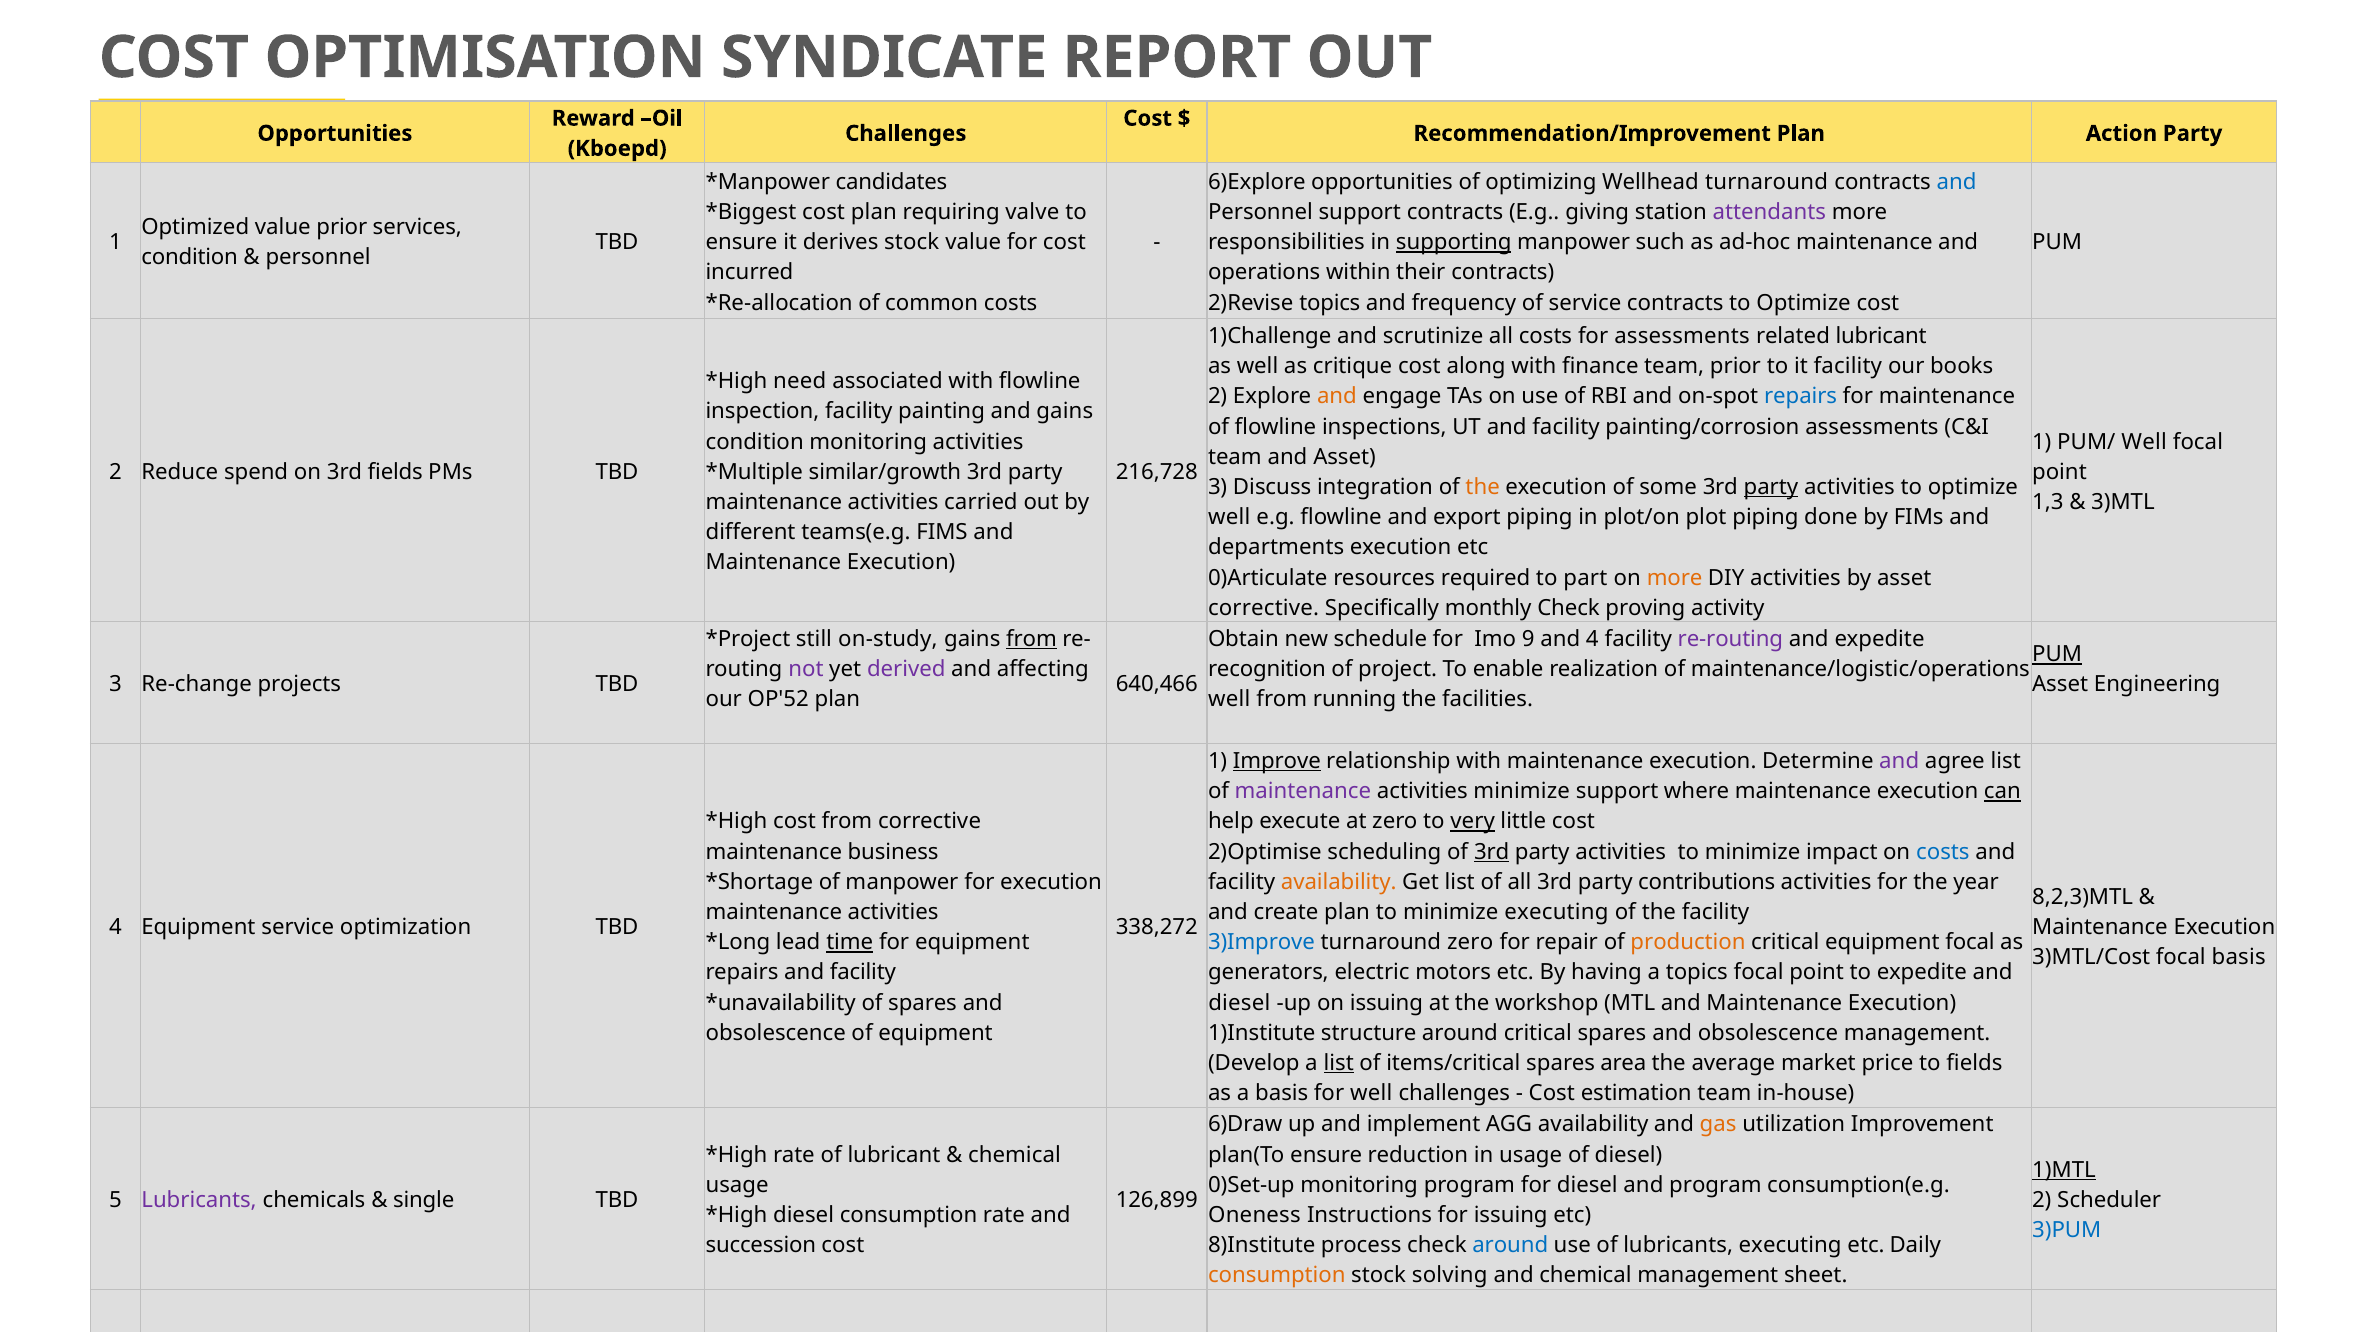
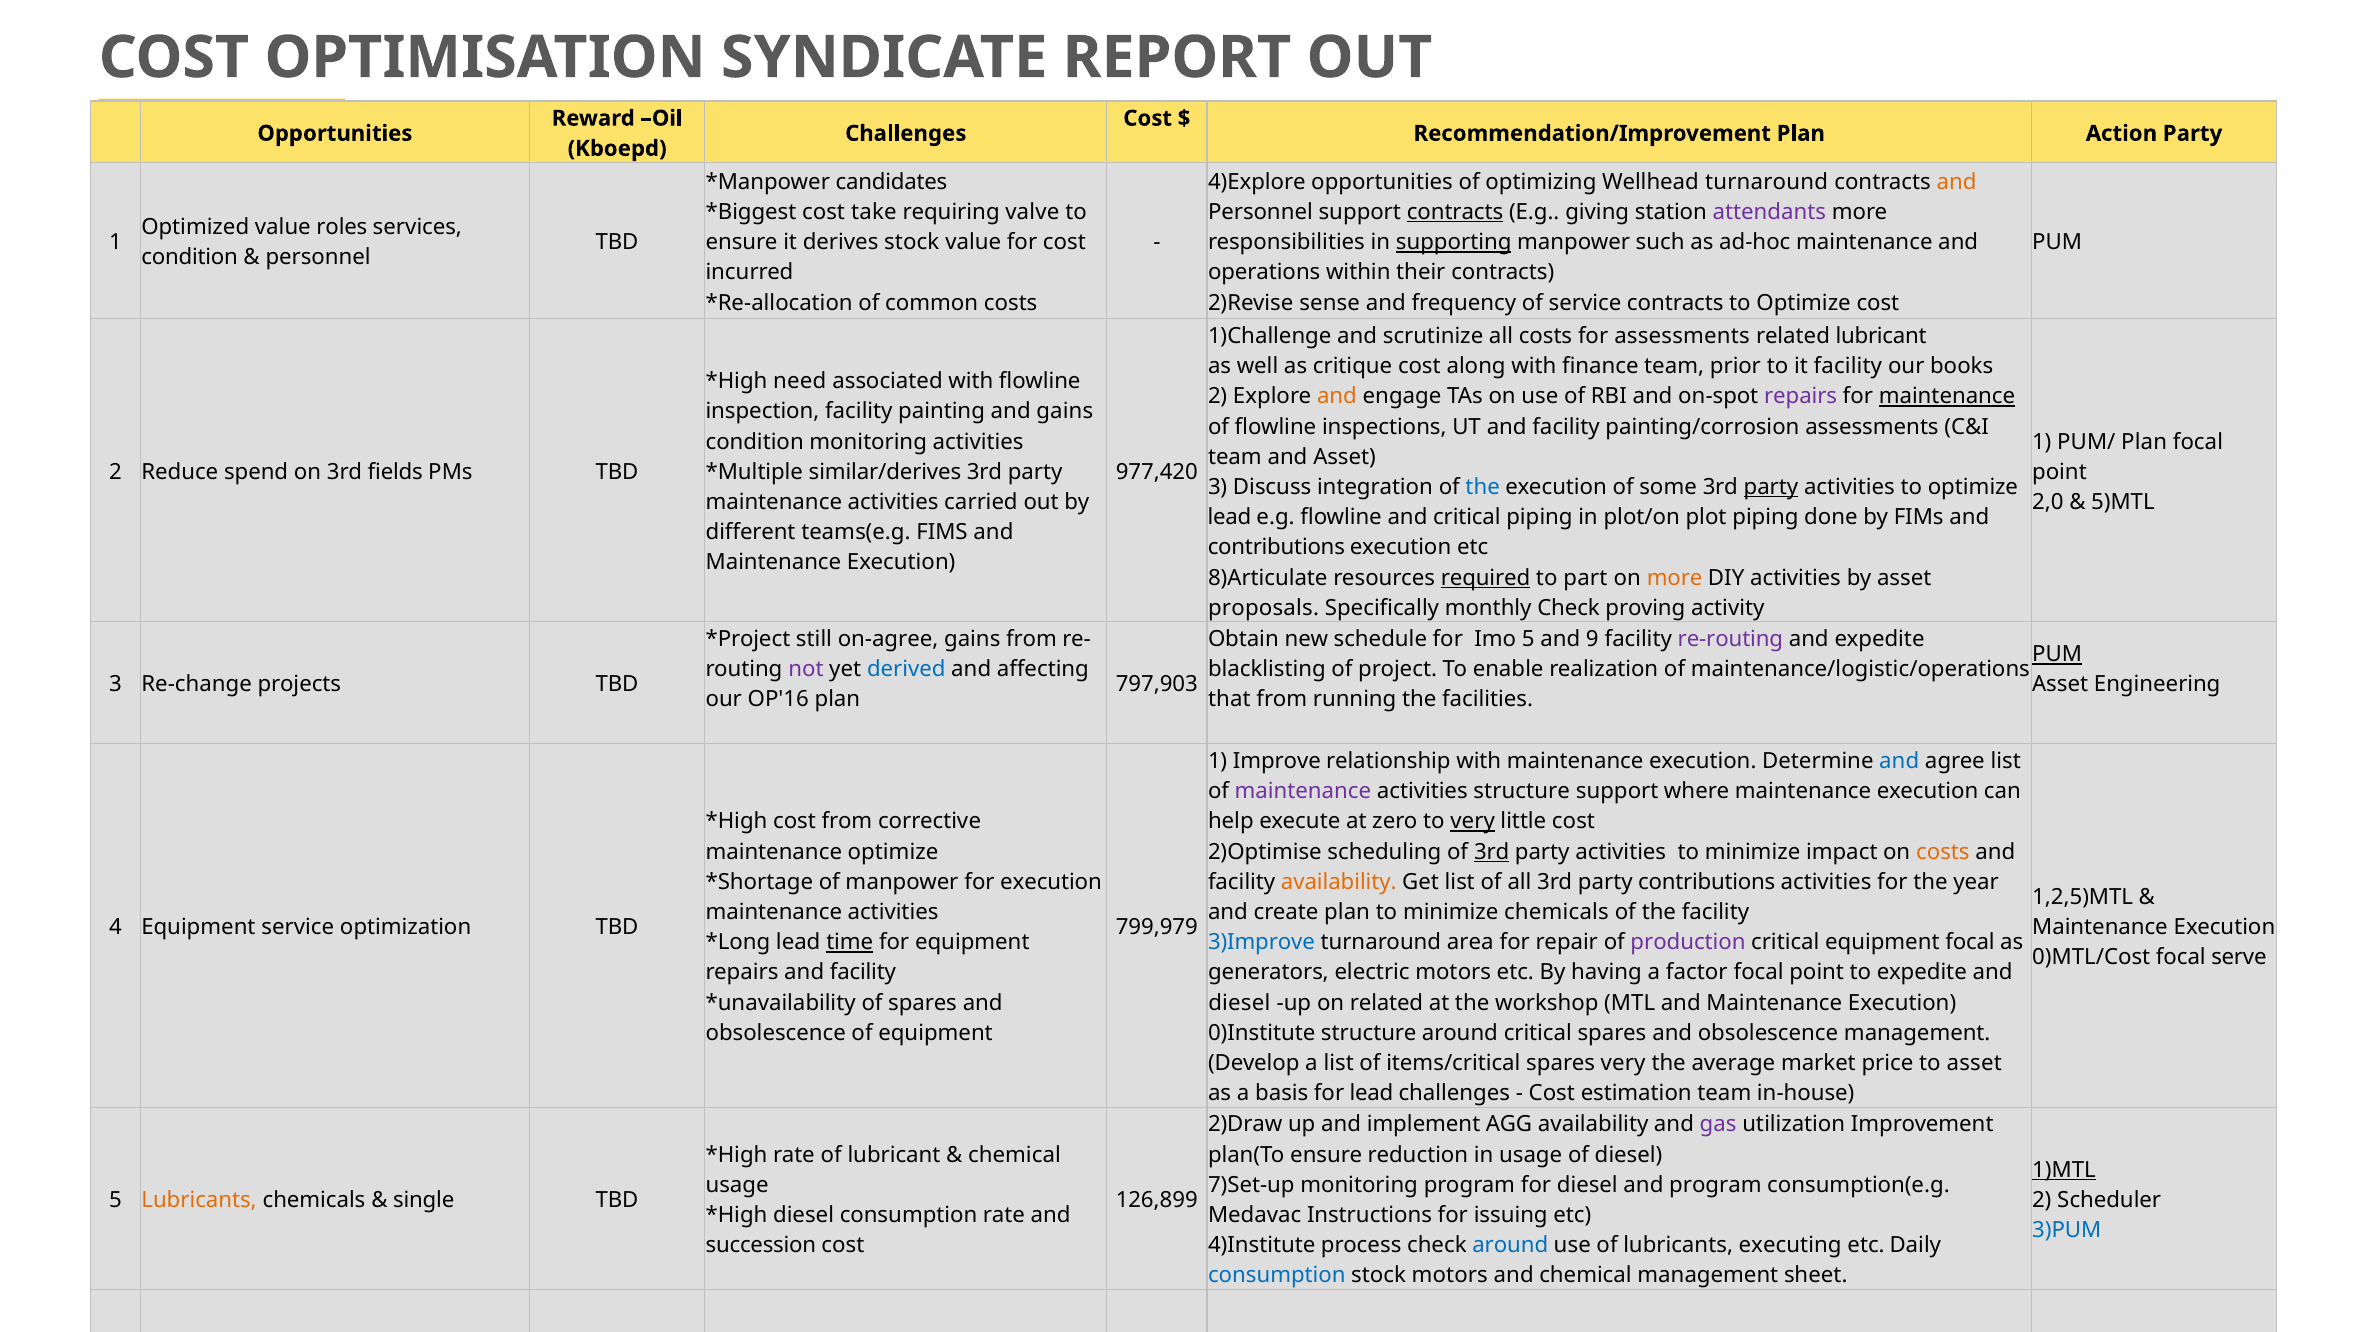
6)Explore: 6)Explore -> 4)Explore
and at (1957, 182) colour: blue -> orange
cost plan: plan -> take
contracts at (1455, 212) underline: none -> present
value prior: prior -> roles
2)Revise topics: topics -> sense
repairs at (1801, 397) colour: blue -> purple
maintenance at (1947, 397) underline: none -> present
PUM/ Well: Well -> Plan
similar/growth: similar/growth -> similar/derives
216,728: 216,728 -> 977,420
the at (1483, 487) colour: orange -> blue
1,3: 1,3 -> 2,0
3)MTL: 3)MTL -> 5)MTL
well at (1229, 517): well -> lead
and export: export -> critical
departments at (1276, 548): departments -> contributions
0)Articulate: 0)Articulate -> 8)Articulate
required underline: none -> present
corrective at (1264, 608): corrective -> proposals
on-study: on-study -> on-agree
from at (1031, 639) underline: present -> none
Imo 9: 9 -> 5
and 4: 4 -> 9
derived colour: purple -> blue
recognition: recognition -> blacklisting
640,466: 640,466 -> 797,903
OP'52: OP'52 -> OP'16
well at (1229, 700): well -> that
Improve underline: present -> none
and at (1899, 761) colour: purple -> blue
activities minimize: minimize -> structure
can underline: present -> none
maintenance business: business -> optimize
costs at (1943, 852) colour: blue -> orange
8,2,3)MTL: 8,2,3)MTL -> 1,2,5)MTL
minimize executing: executing -> chemicals
338,272: 338,272 -> 799,979
turnaround zero: zero -> area
production colour: orange -> purple
3)MTL/Cost: 3)MTL/Cost -> 0)MTL/Cost
focal basis: basis -> serve
a topics: topics -> factor
on issuing: issuing -> related
1)Institute: 1)Institute -> 0)Institute
list at (1339, 1063) underline: present -> none
spares area: area -> very
to fields: fields -> asset
for well: well -> lead
6)Draw: 6)Draw -> 2)Draw
gas colour: orange -> purple
0)Set-up: 0)Set-up -> 7)Set-up
Lubricants at (199, 1200) colour: purple -> orange
Oneness: Oneness -> Medavac
8)Institute: 8)Institute -> 4)Institute
consumption at (1277, 1276) colour: orange -> blue
stock solving: solving -> motors
